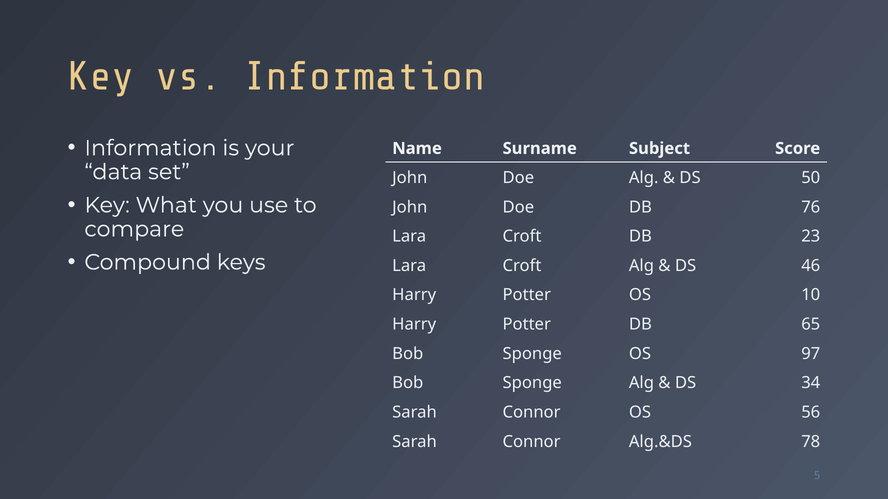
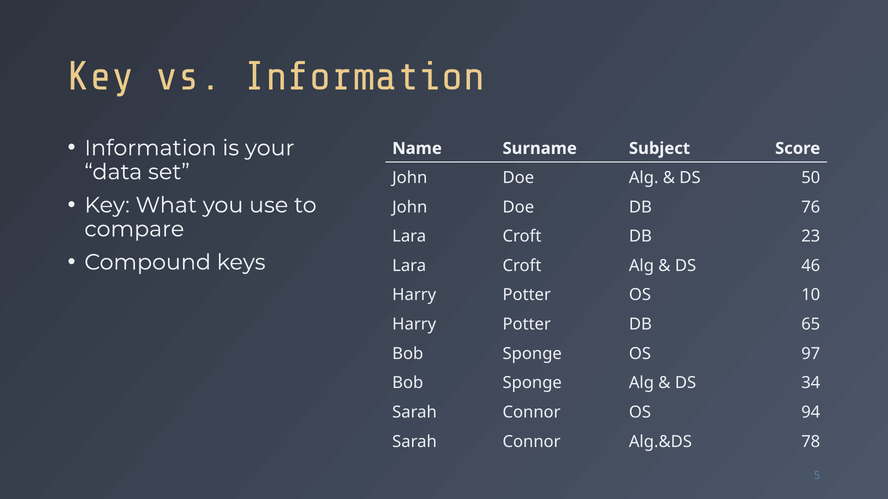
56: 56 -> 94
